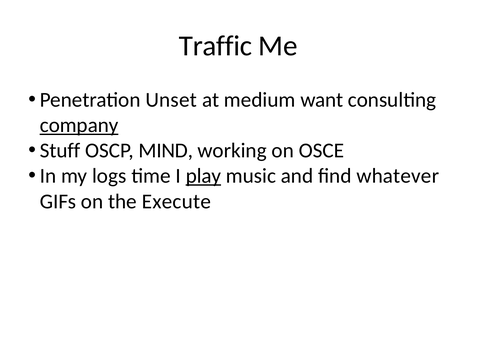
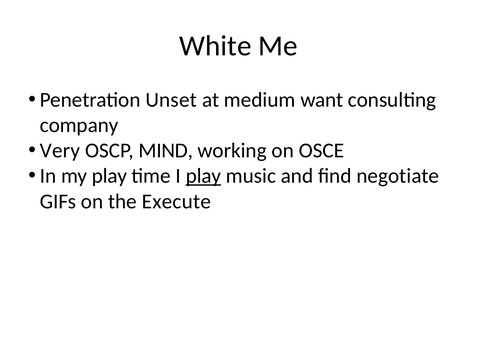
Traffic: Traffic -> White
company underline: present -> none
Stuff: Stuff -> Very
my logs: logs -> play
whatever: whatever -> negotiate
